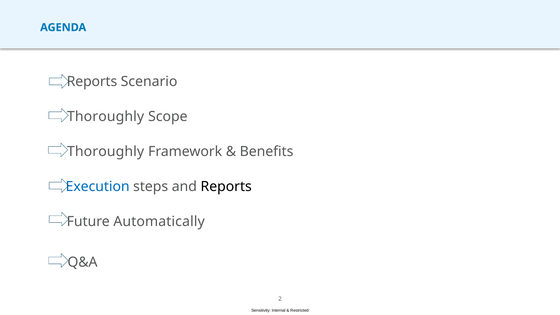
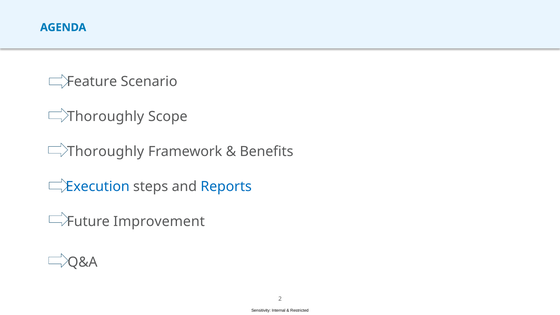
Reports at (92, 82): Reports -> Feature
Reports at (226, 187) colour: black -> blue
Automatically: Automatically -> Improvement
